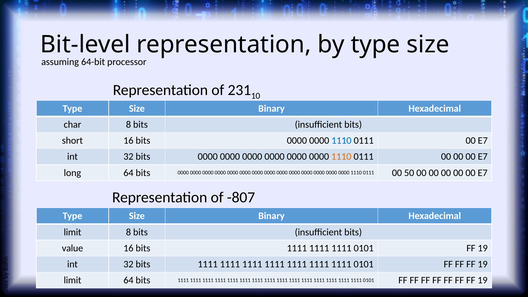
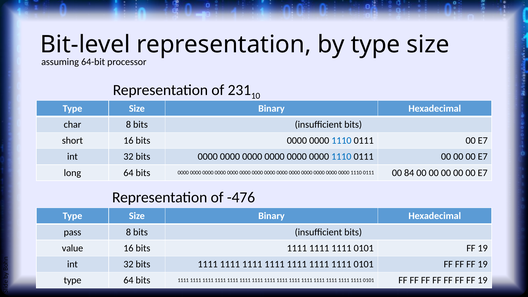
1110 at (341, 157) colour: orange -> blue
50: 50 -> 84
-807: -807 -> -476
limit at (73, 232): limit -> pass
limit at (73, 280): limit -> type
